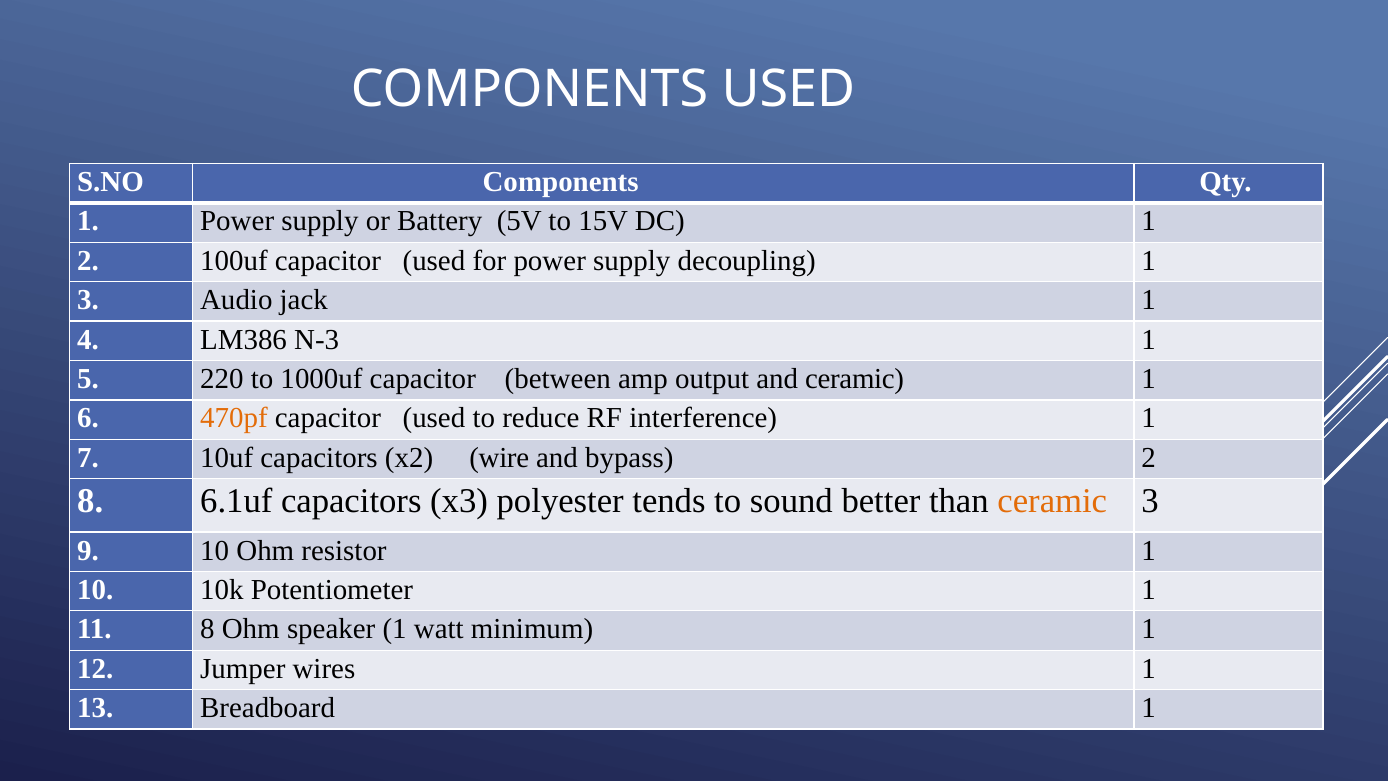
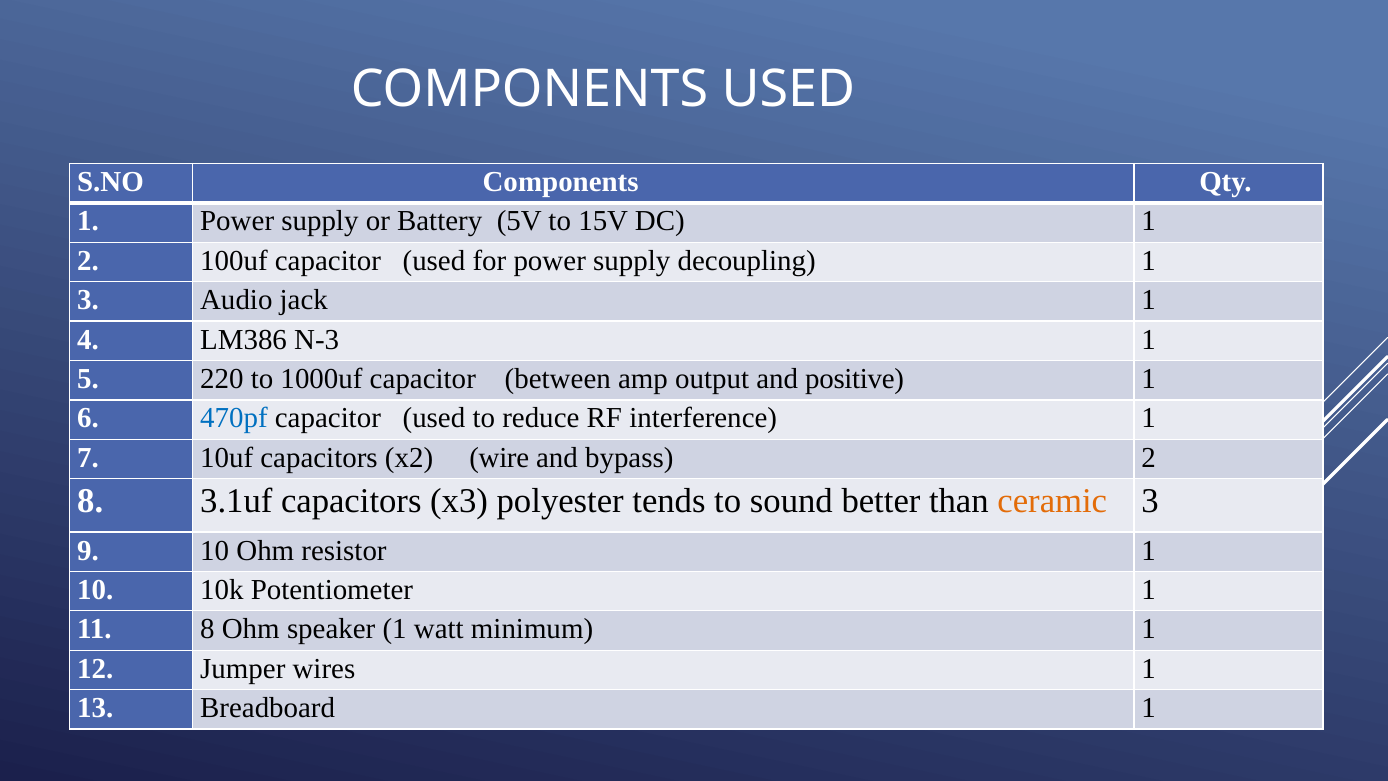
and ceramic: ceramic -> positive
470pf colour: orange -> blue
6.1uf: 6.1uf -> 3.1uf
